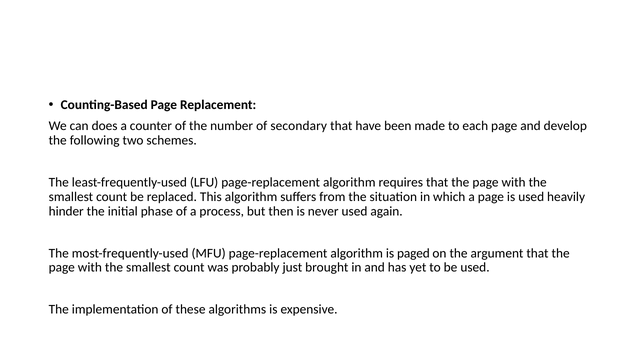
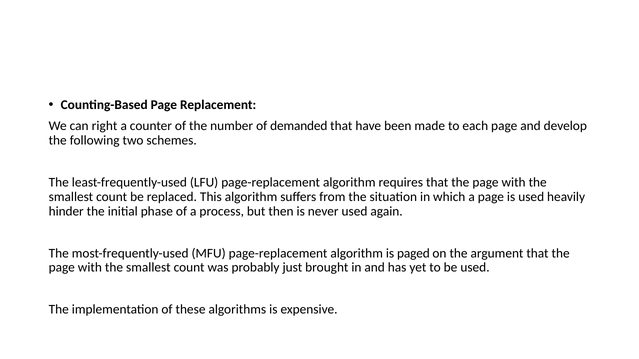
does: does -> right
secondary: secondary -> demanded
